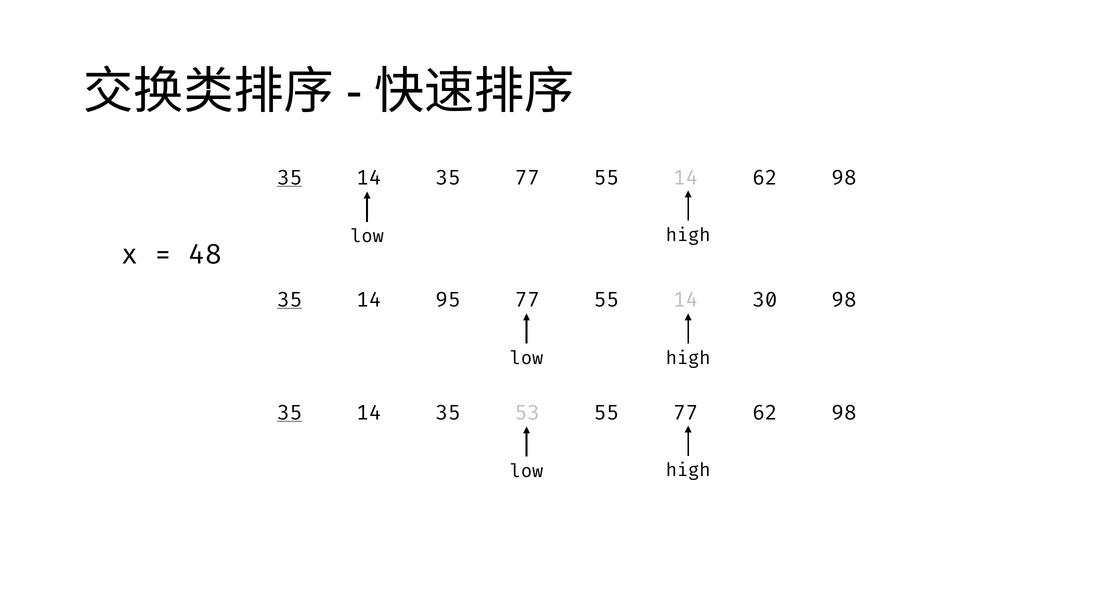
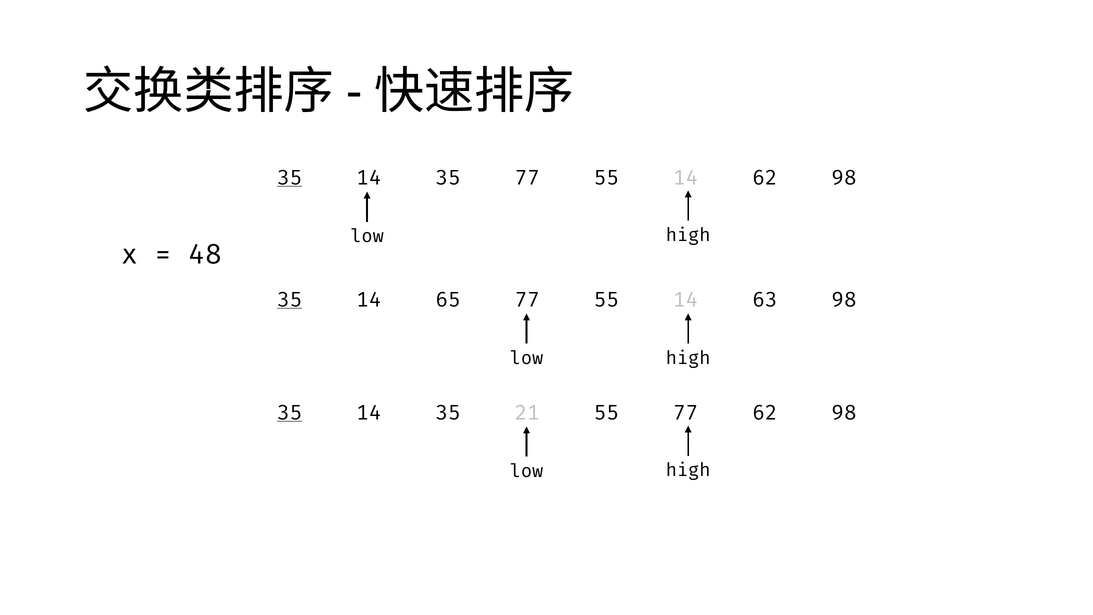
95: 95 -> 65
30: 30 -> 63
53: 53 -> 21
